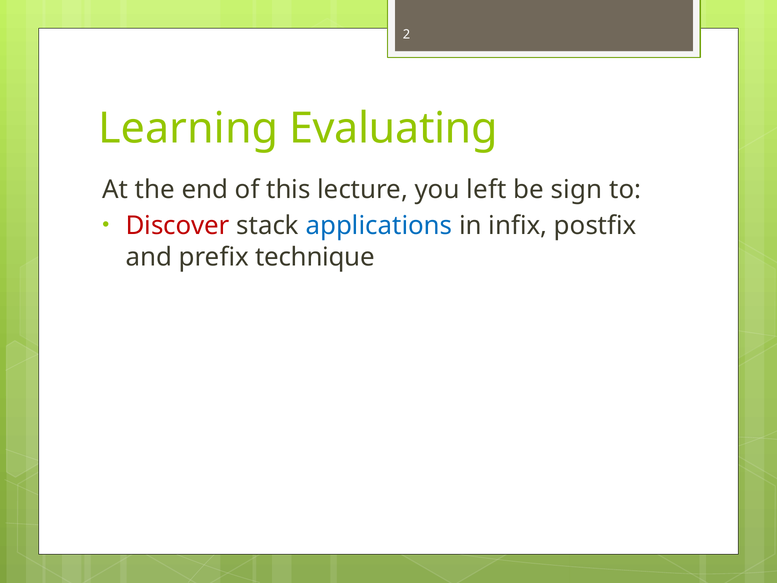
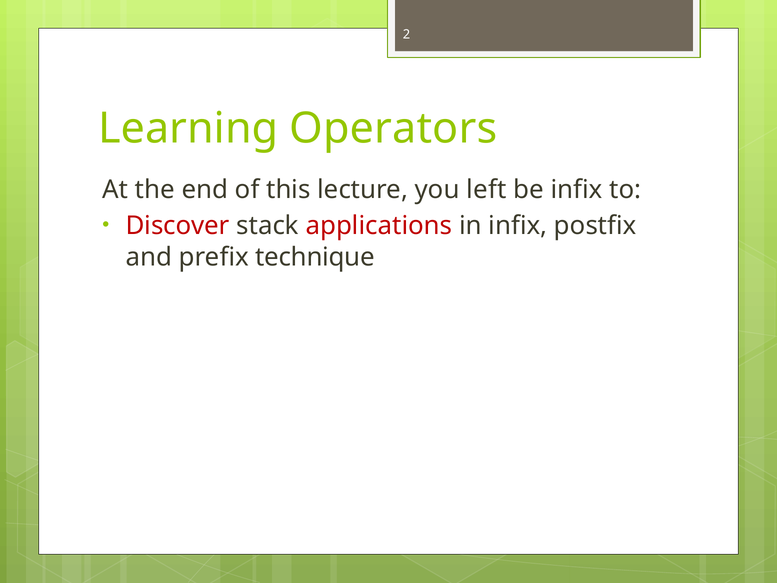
Evaluating: Evaluating -> Operators
be sign: sign -> infix
applications colour: blue -> red
